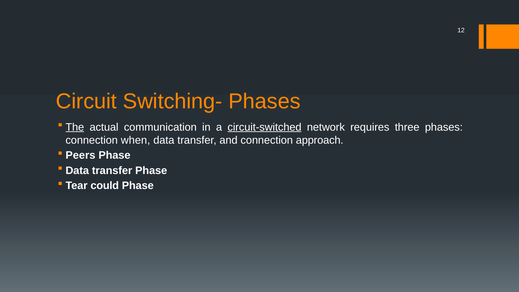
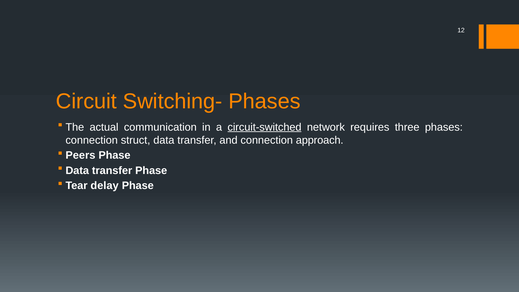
The underline: present -> none
when: when -> struct
could: could -> delay
